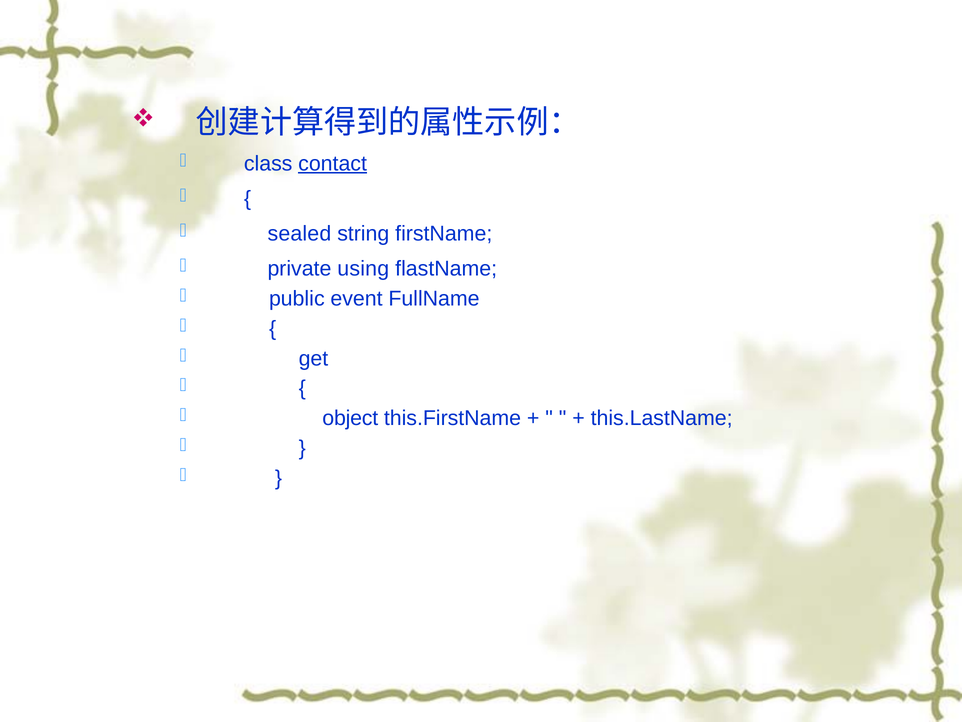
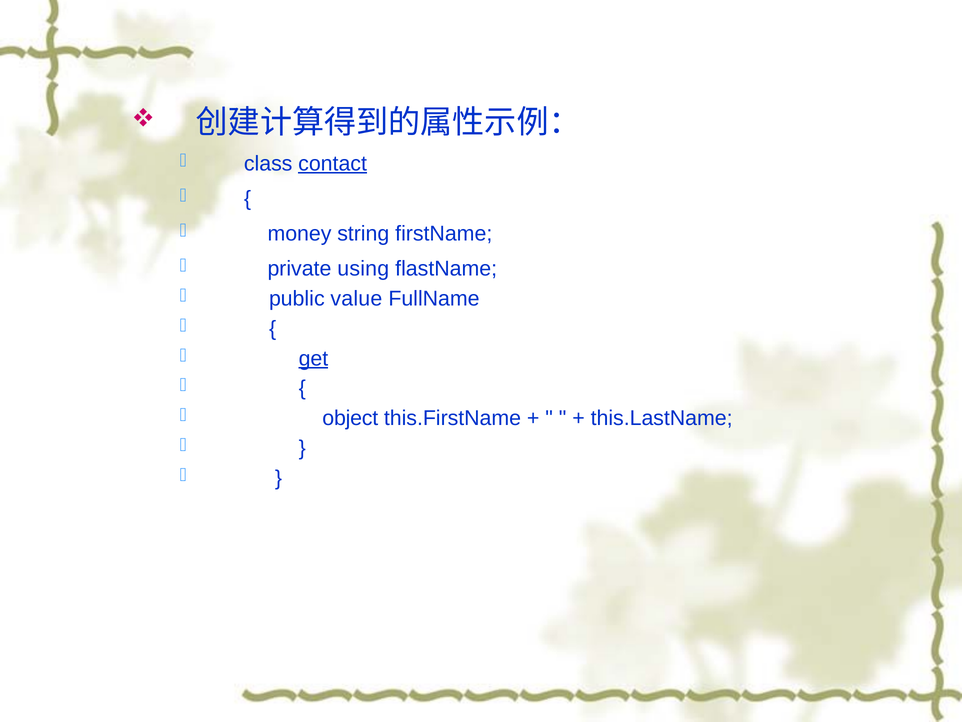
sealed: sealed -> money
event: event -> value
get underline: none -> present
